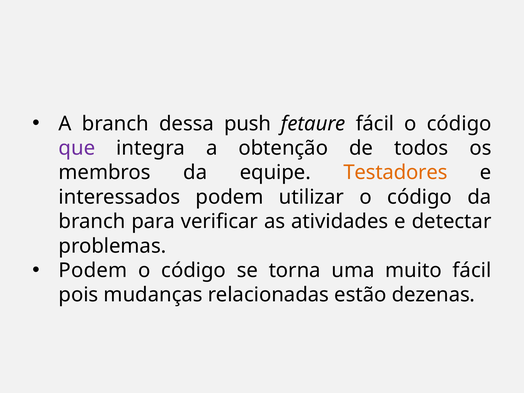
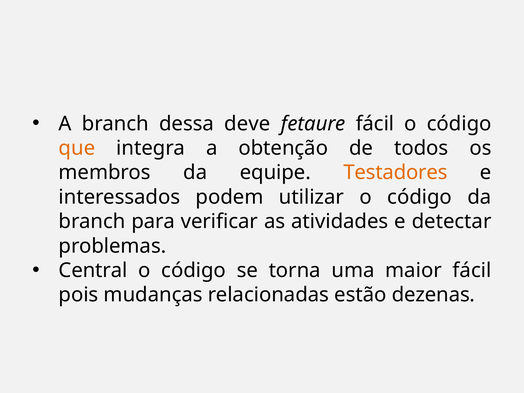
push: push -> deve
que colour: purple -> orange
Podem at (93, 270): Podem -> Central
muito: muito -> maior
